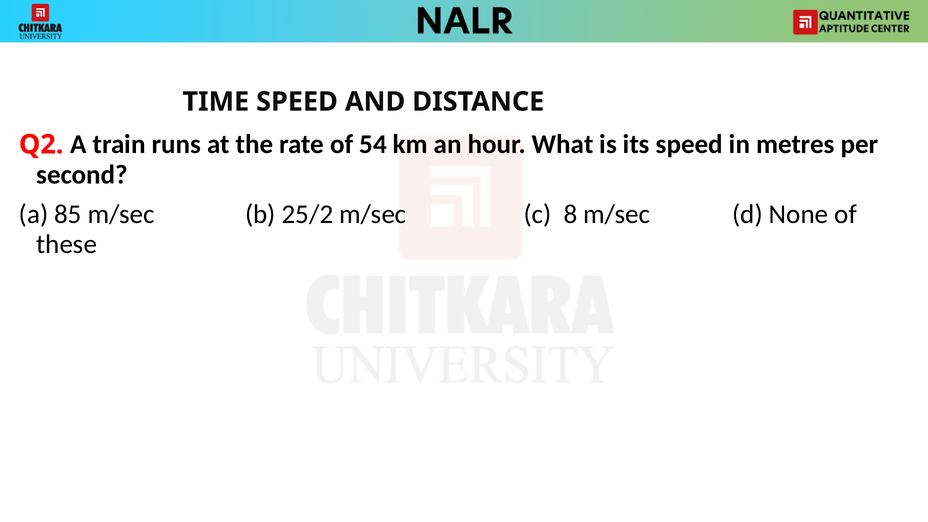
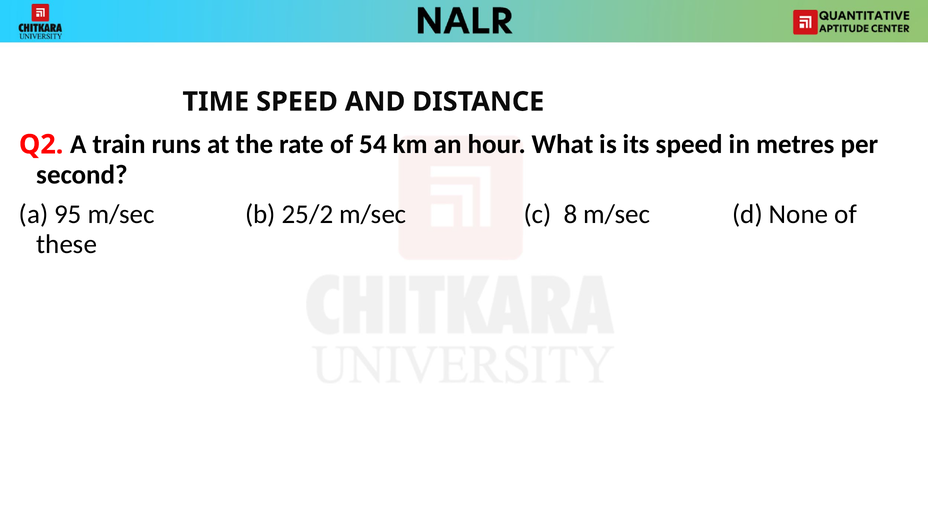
85: 85 -> 95
